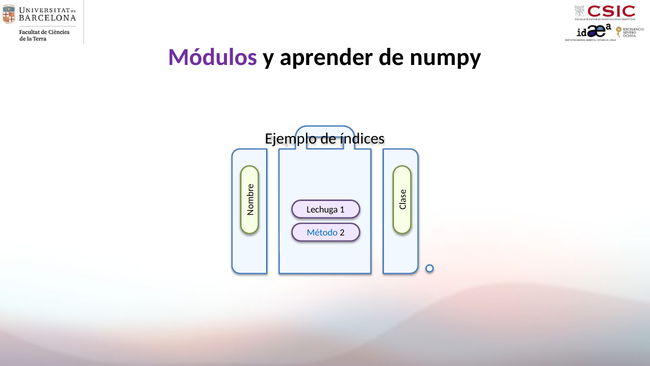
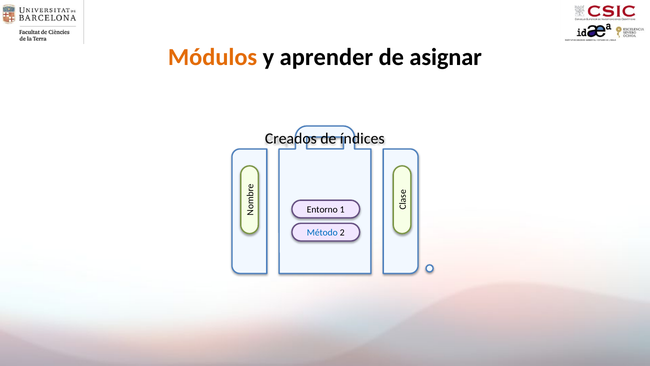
Módulos colour: purple -> orange
numpy: numpy -> asignar
Ejemplo: Ejemplo -> Creados
Lechuga: Lechuga -> Entorno
